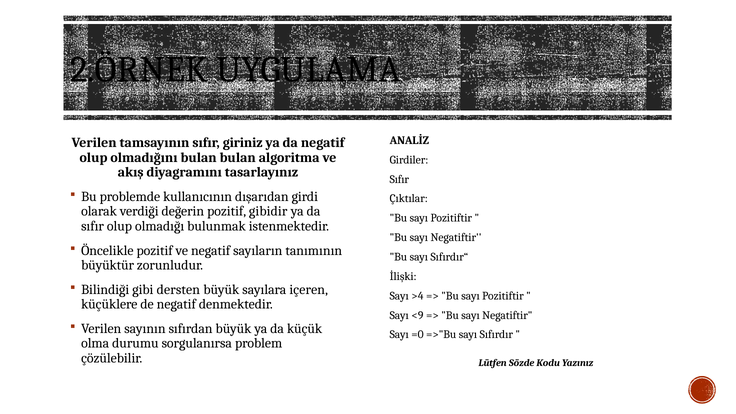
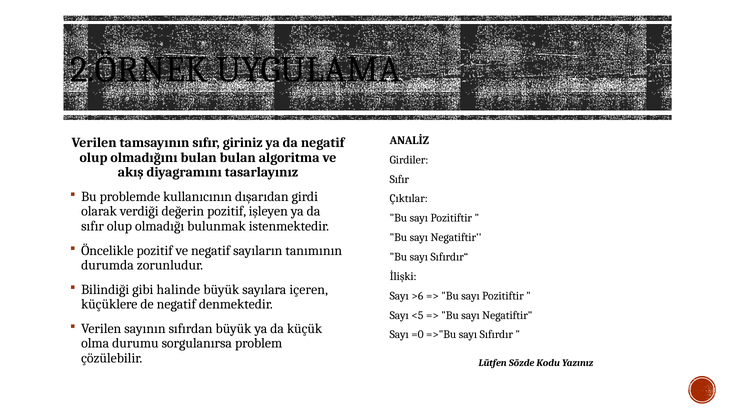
gibidir: gibidir -> işleyen
büyüktür: büyüktür -> durumda
dersten: dersten -> halinde
>4: >4 -> >6
<9: <9 -> <5
